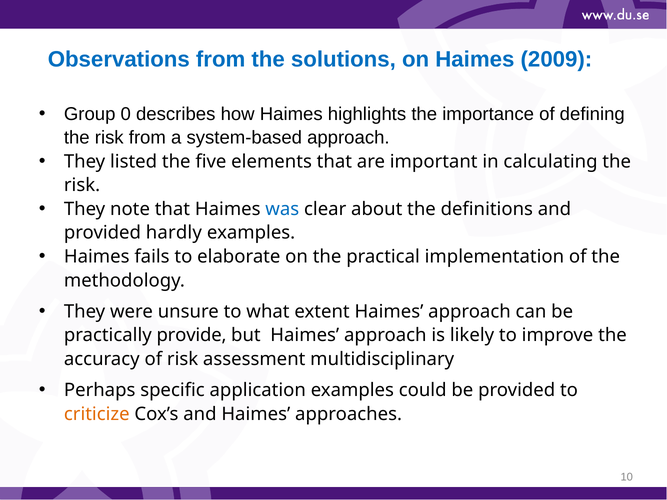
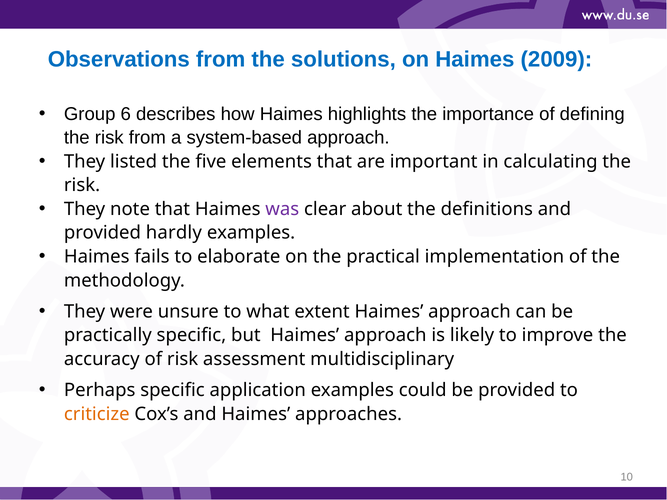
0: 0 -> 6
was colour: blue -> purple
practically provide: provide -> specific
